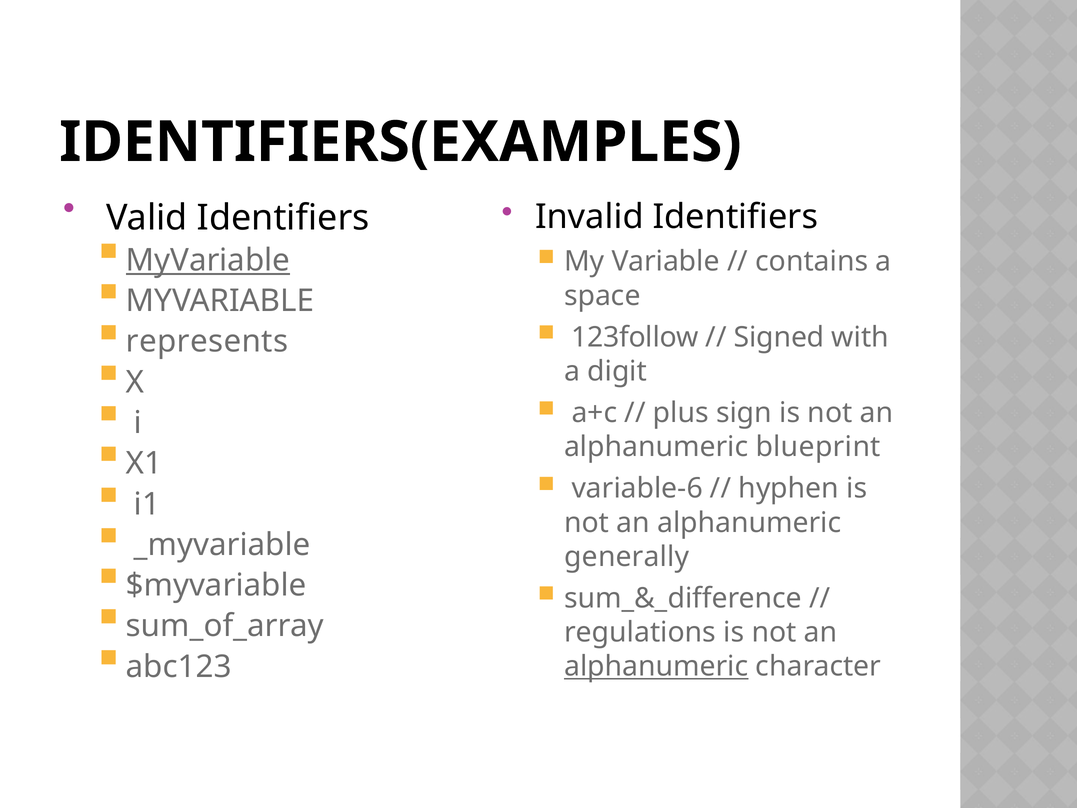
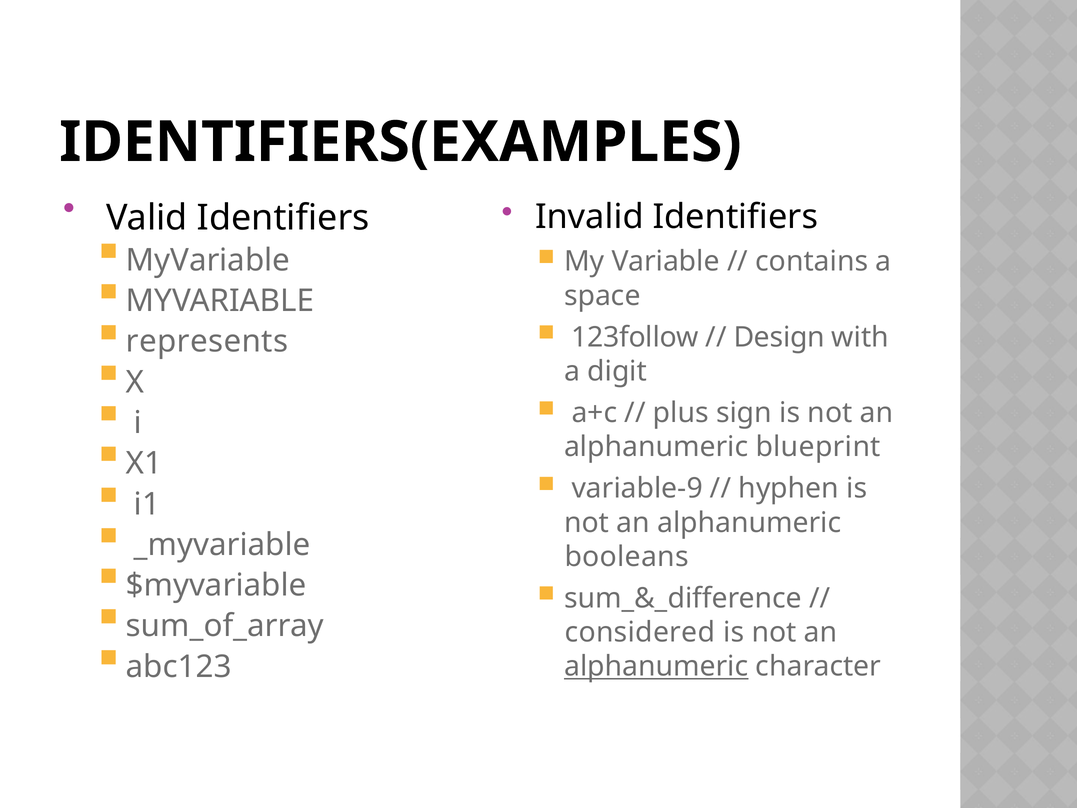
MyVariable at (208, 260) underline: present -> none
Signed: Signed -> Design
variable-6: variable-6 -> variable-9
generally: generally -> booleans
regulations: regulations -> considered
